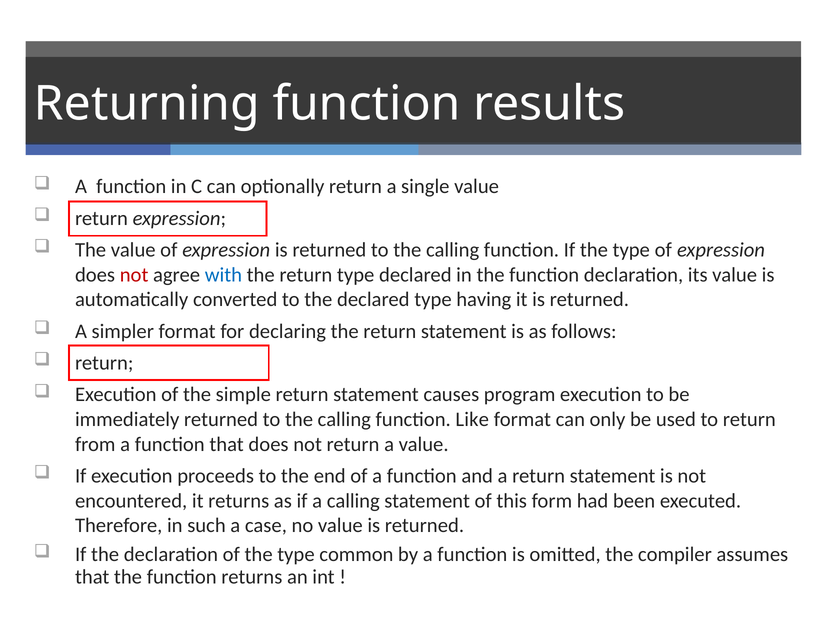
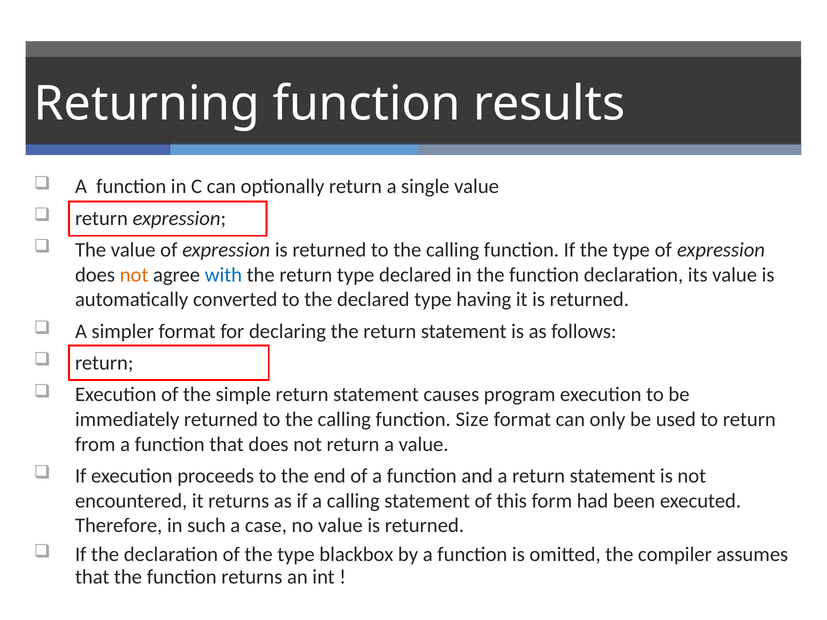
not at (134, 275) colour: red -> orange
Like: Like -> Size
common: common -> blackbox
